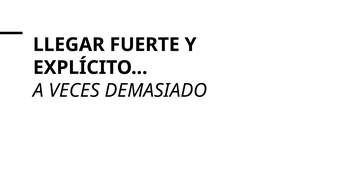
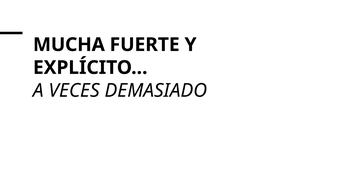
LLEGAR: LLEGAR -> MUCHA
